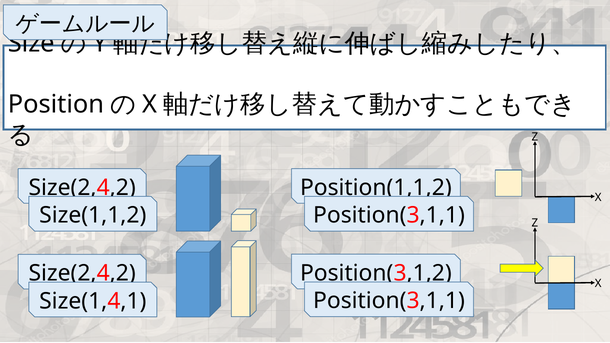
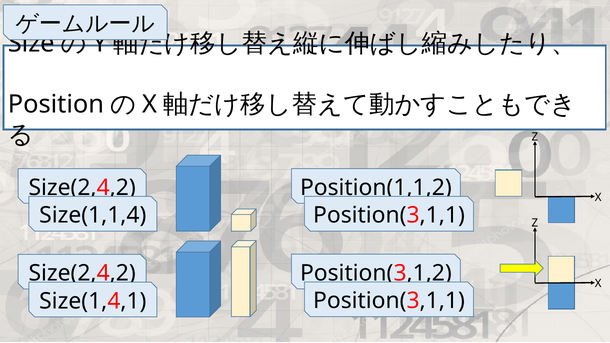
Size(1,1,2: Size(1,1,2 -> Size(1,1,4
